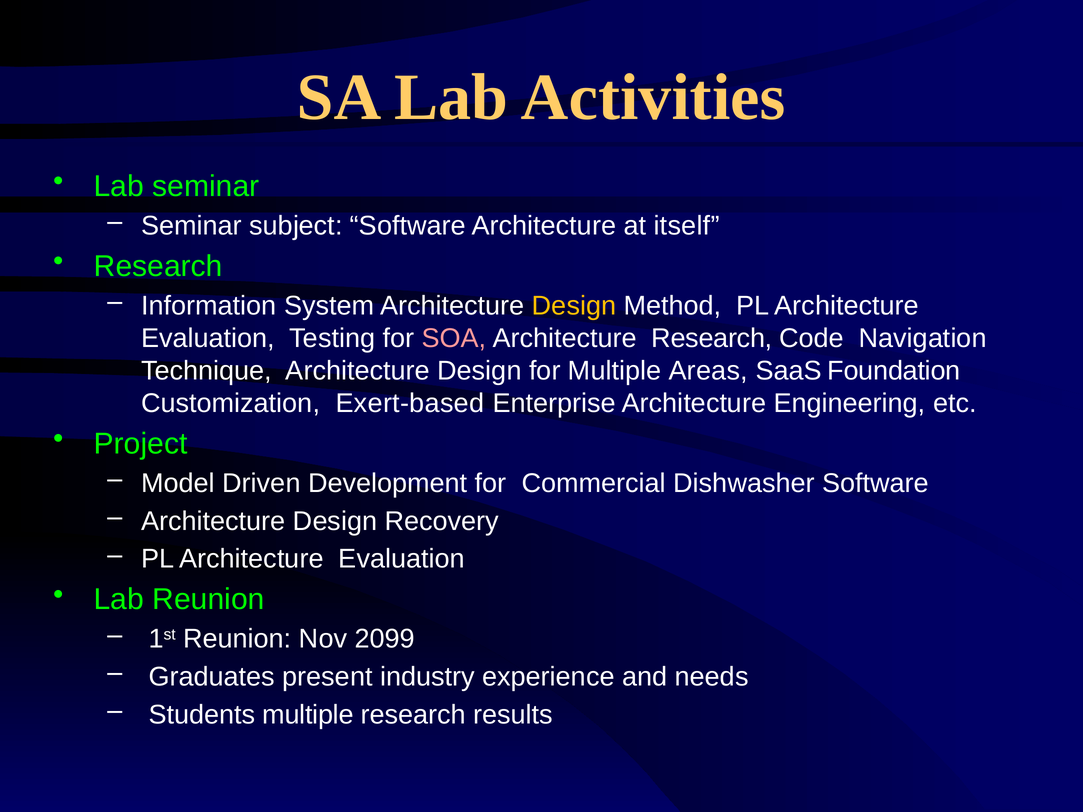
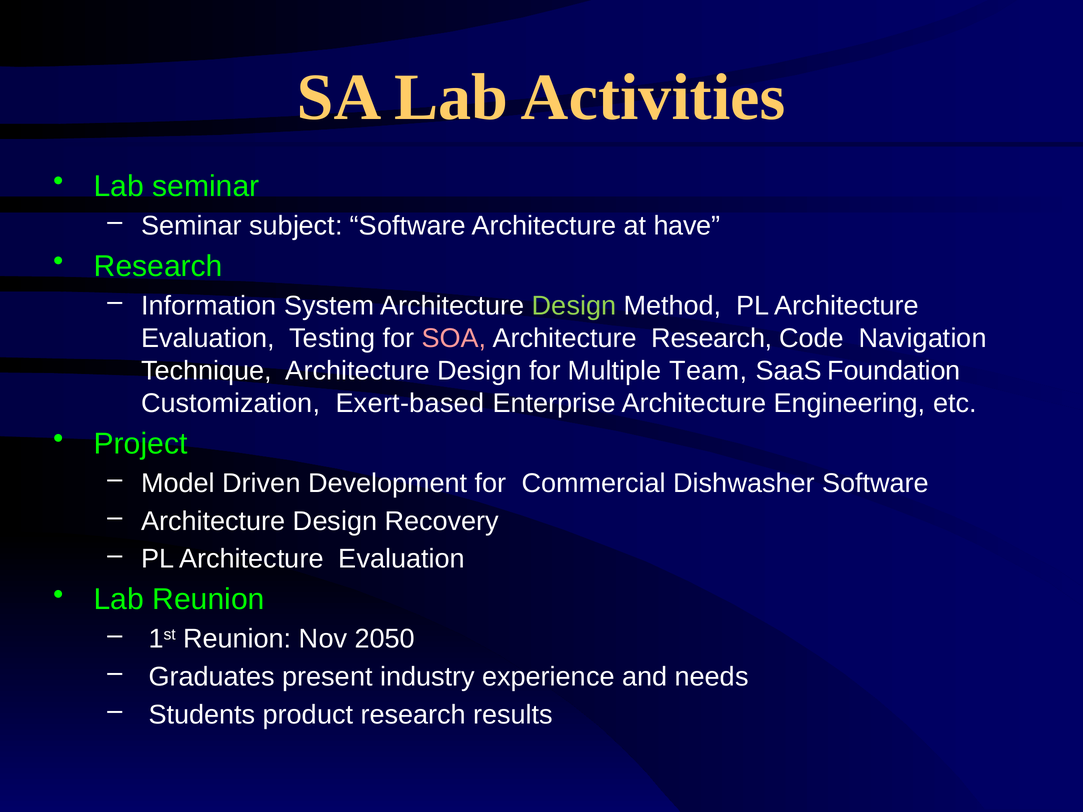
itself: itself -> have
Design at (574, 306) colour: yellow -> light green
Areas: Areas -> Team
2099: 2099 -> 2050
Students multiple: multiple -> product
